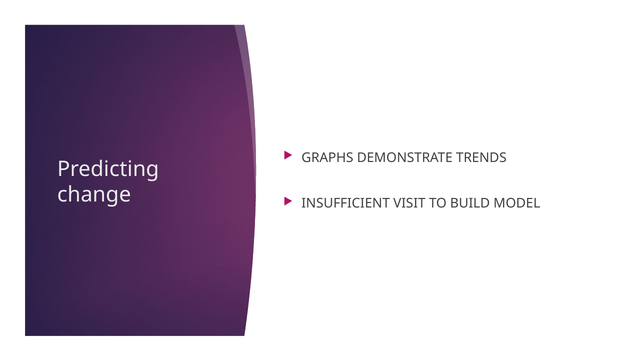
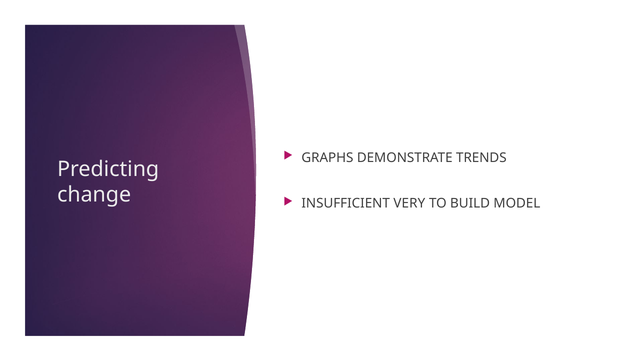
VISIT: VISIT -> VERY
